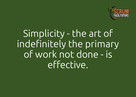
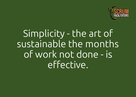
indefinitely: indefinitely -> sustainable
primary: primary -> months
